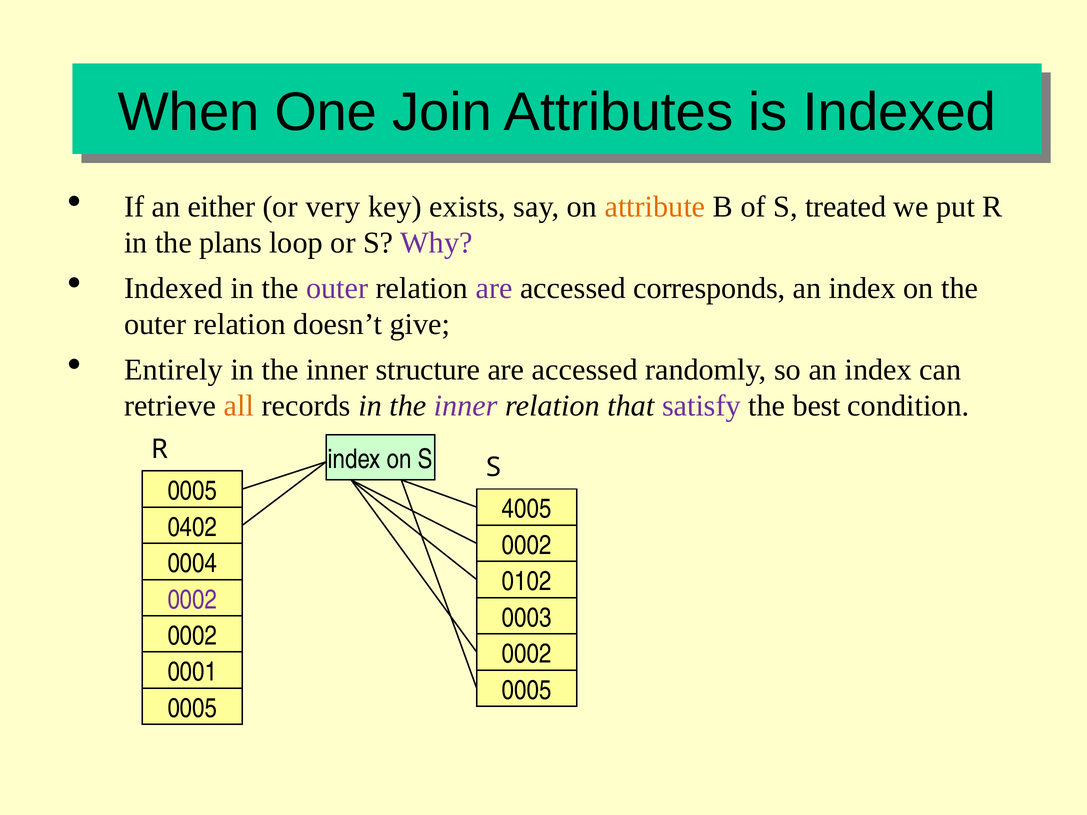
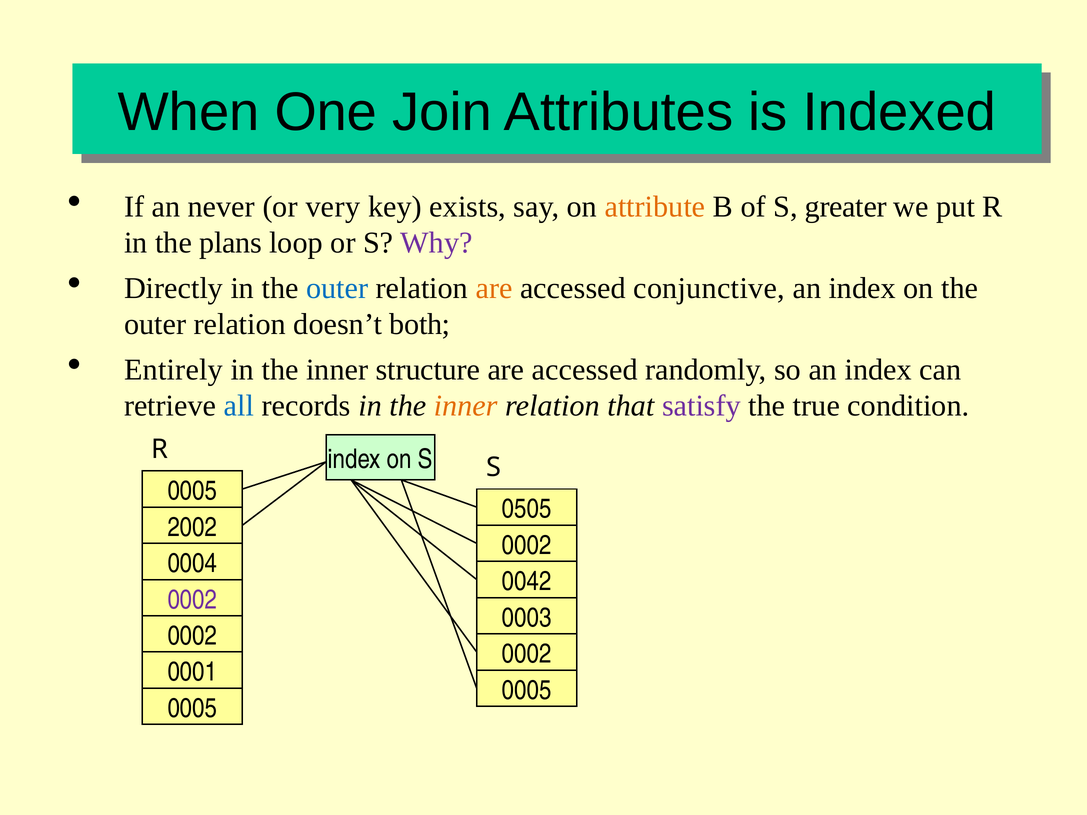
either: either -> never
treated: treated -> greater
Indexed at (173, 288): Indexed -> Directly
outer at (337, 288) colour: purple -> blue
are at (494, 288) colour: purple -> orange
corresponds: corresponds -> conjunctive
give: give -> both
all colour: orange -> blue
inner at (466, 406) colour: purple -> orange
best: best -> true
4005: 4005 -> 0505
0402: 0402 -> 2002
0102: 0102 -> 0042
